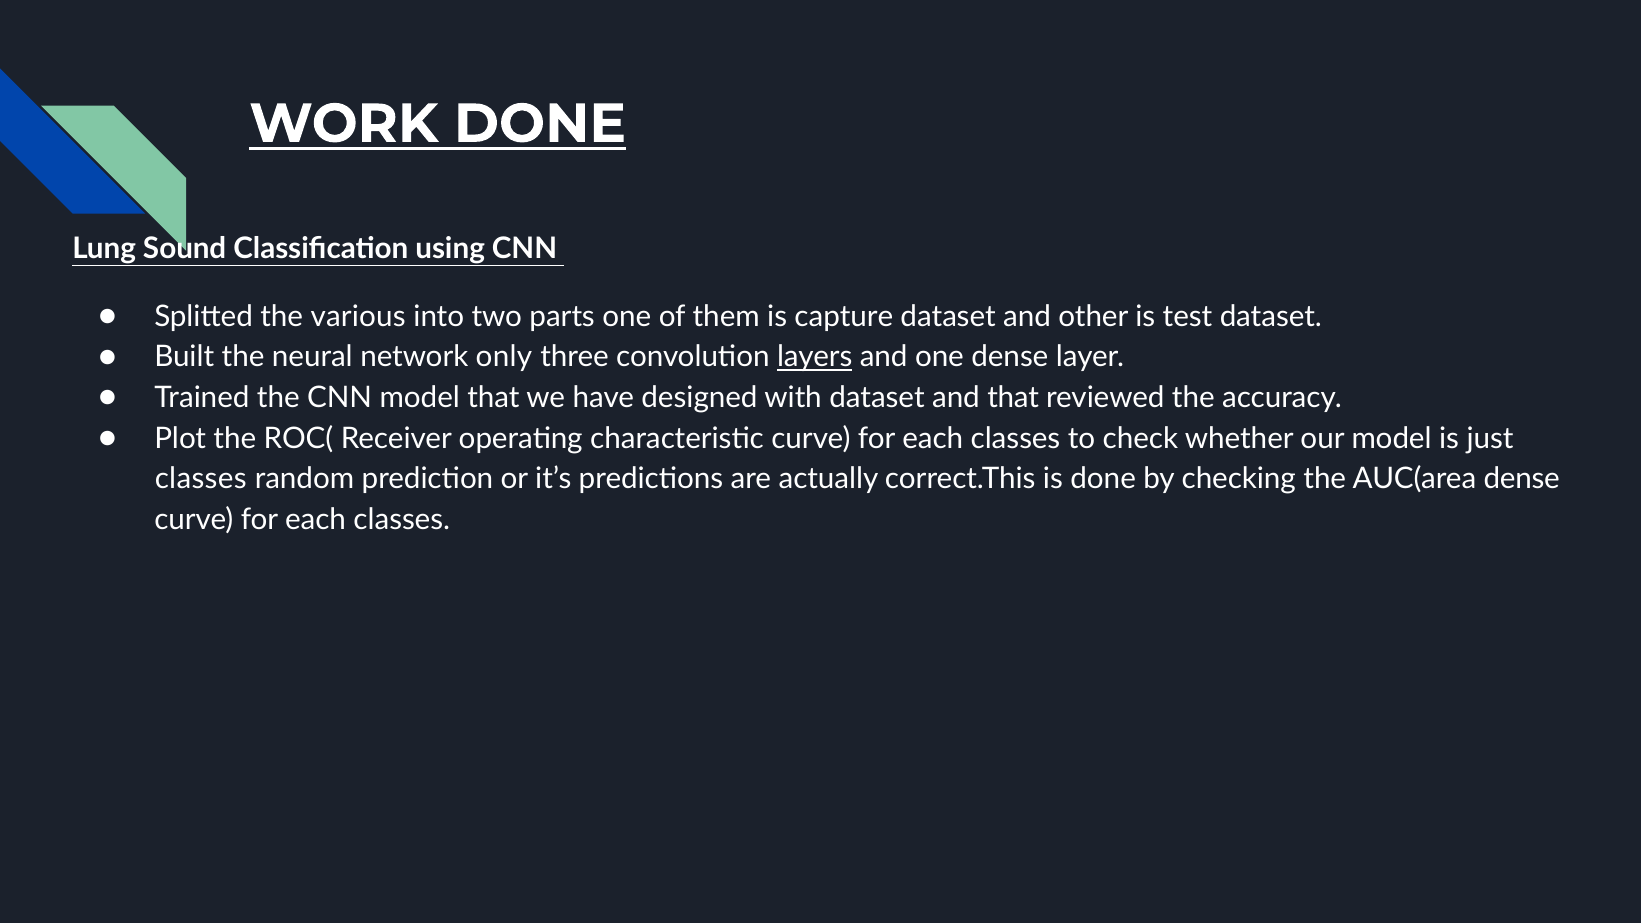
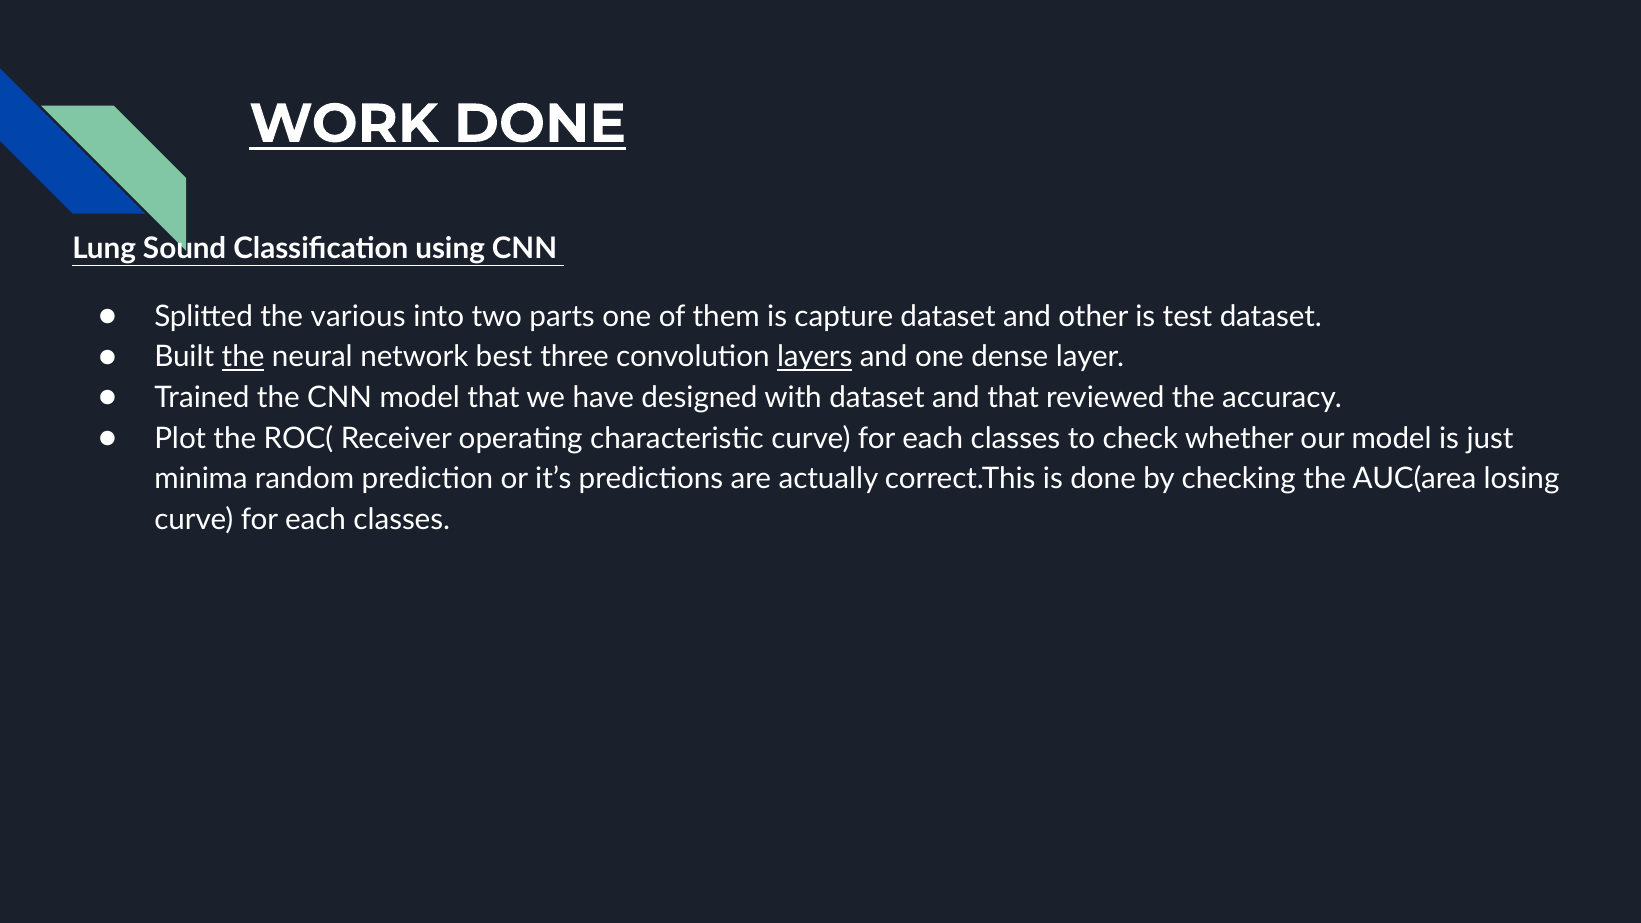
the at (243, 357) underline: none -> present
only: only -> best
classes at (201, 479): classes -> minima
AUC(area dense: dense -> losing
